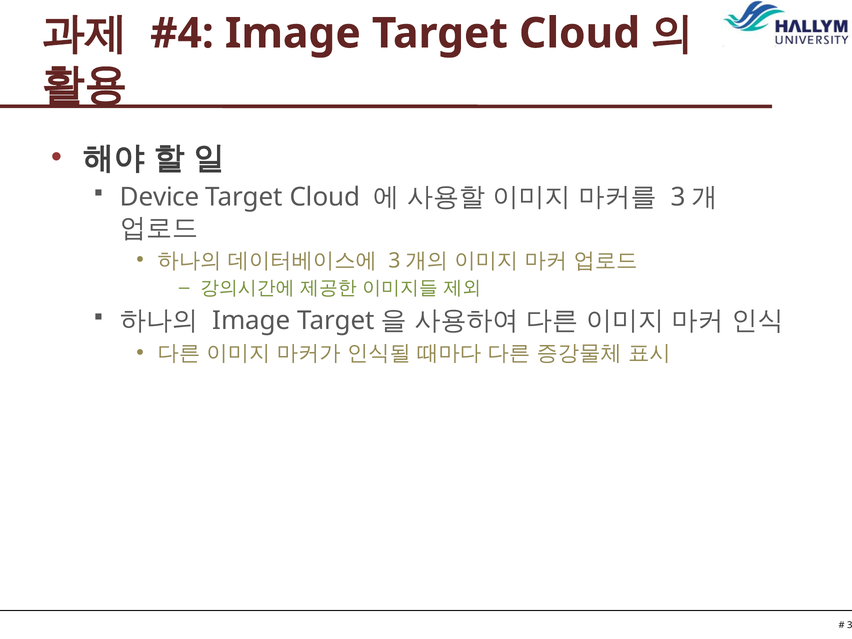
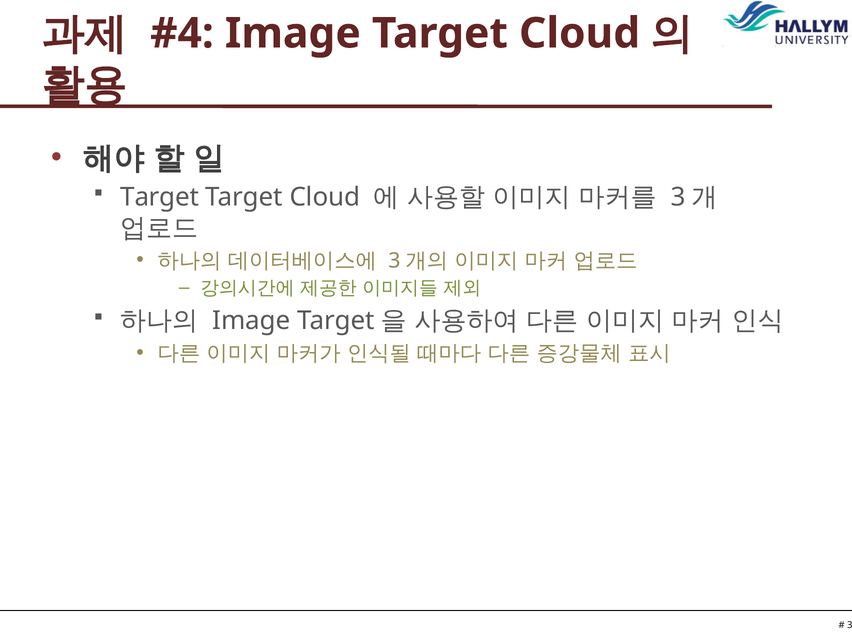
Device at (160, 197): Device -> Target
